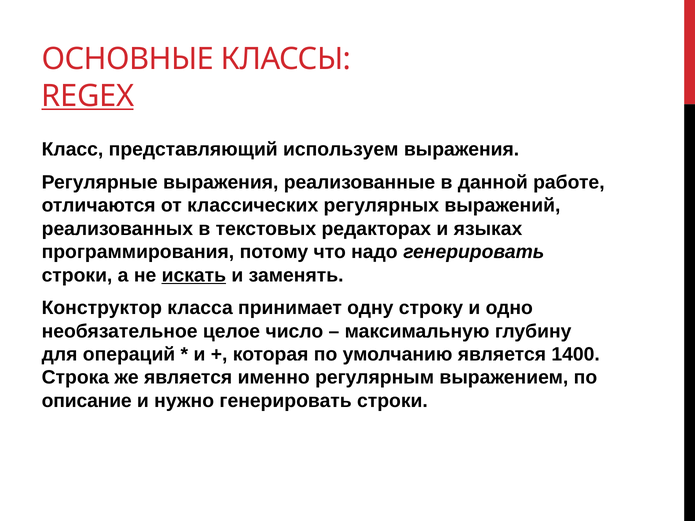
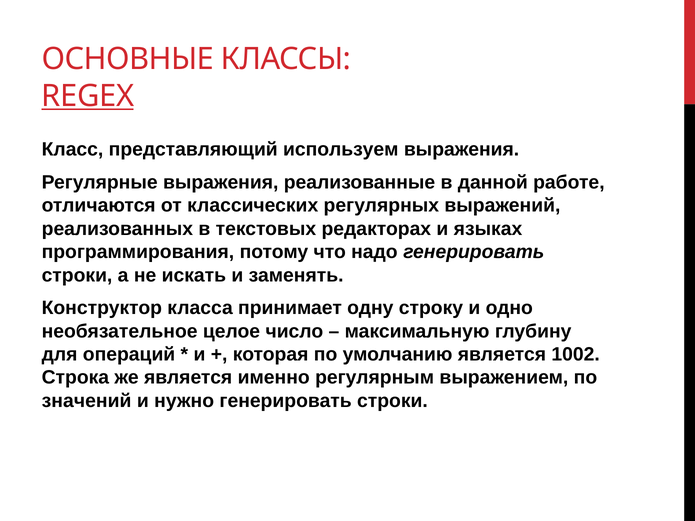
искать underline: present -> none
1400: 1400 -> 1002
описание: описание -> значений
